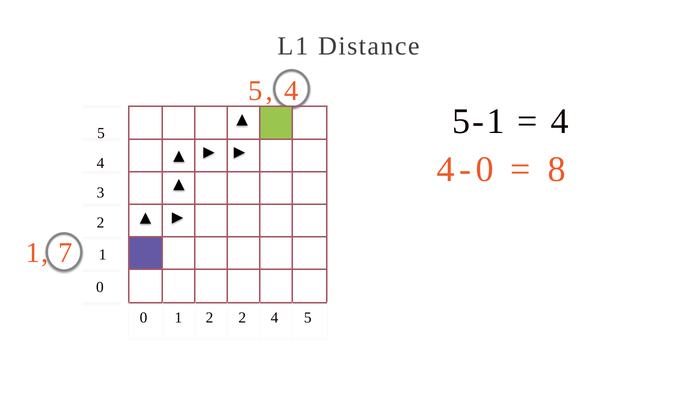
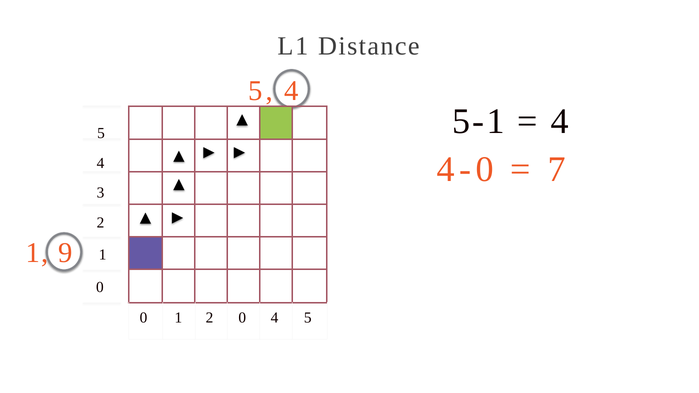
8: 8 -> 7
7: 7 -> 9
2 2: 2 -> 0
